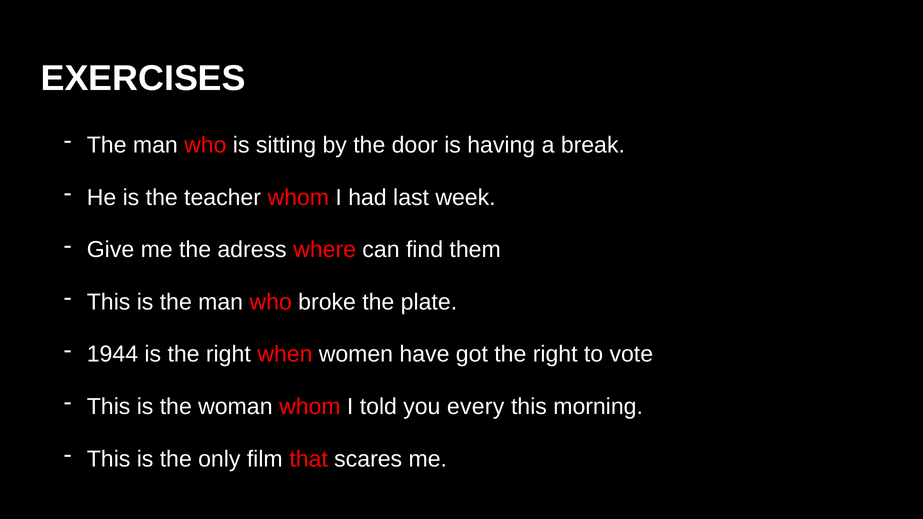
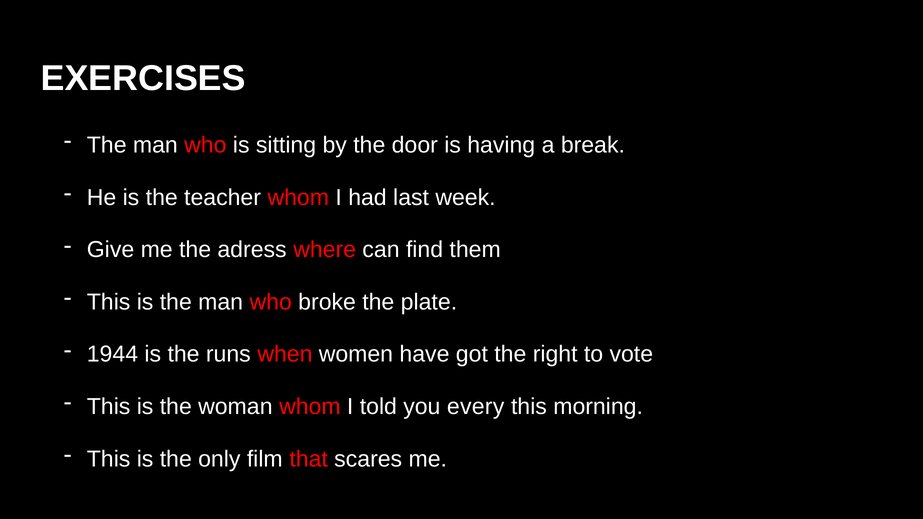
is the right: right -> runs
